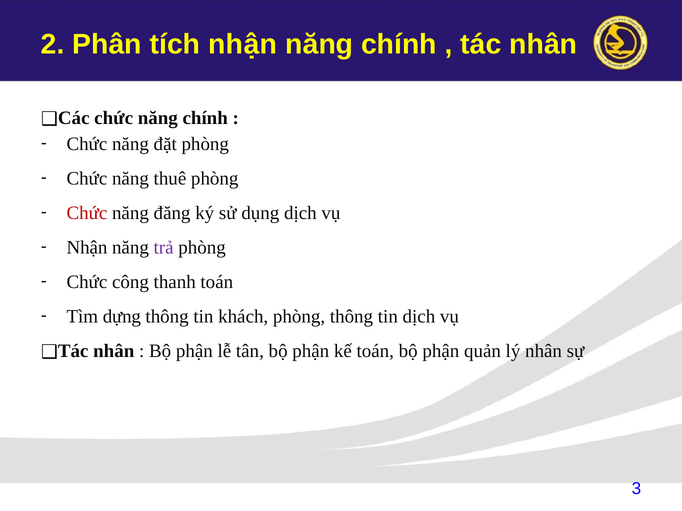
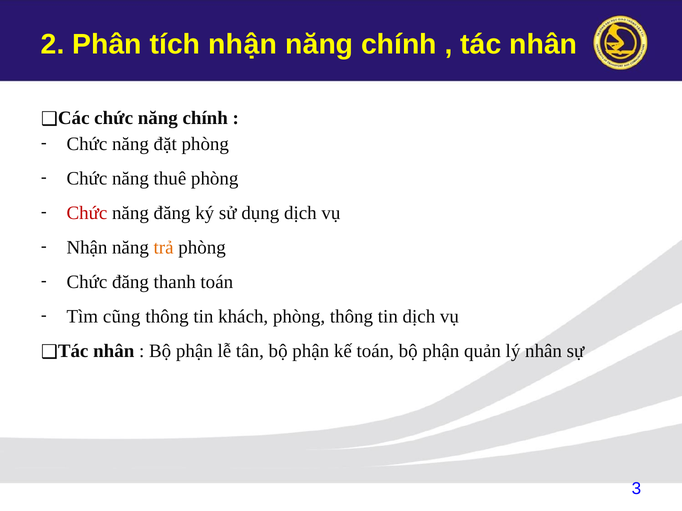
trả colour: purple -> orange
Chức công: công -> đăng
dựng: dựng -> cũng
